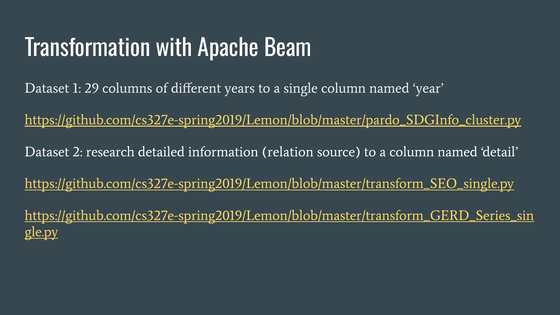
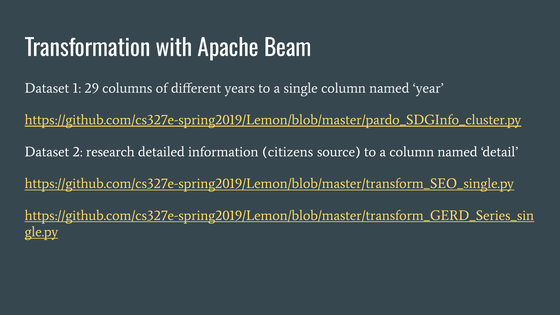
relation: relation -> citizens
